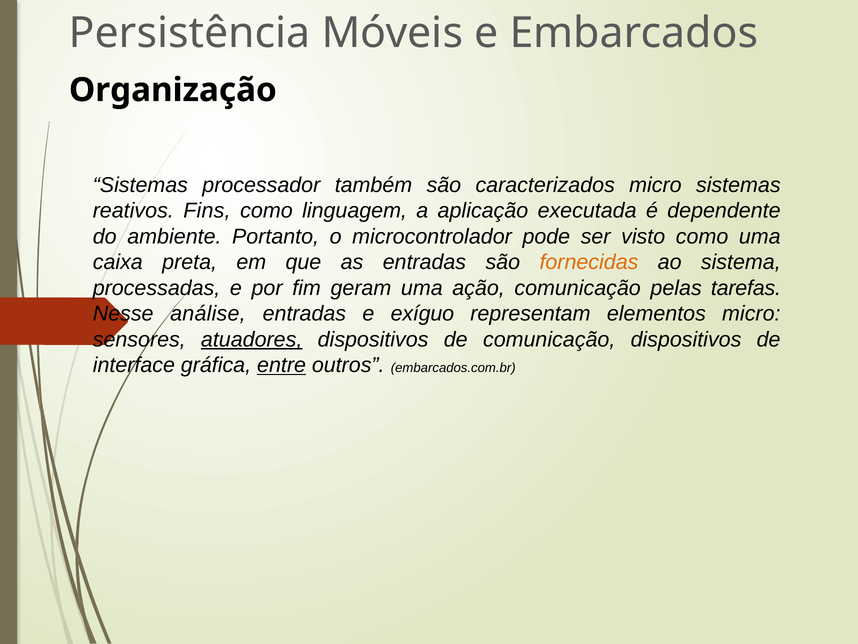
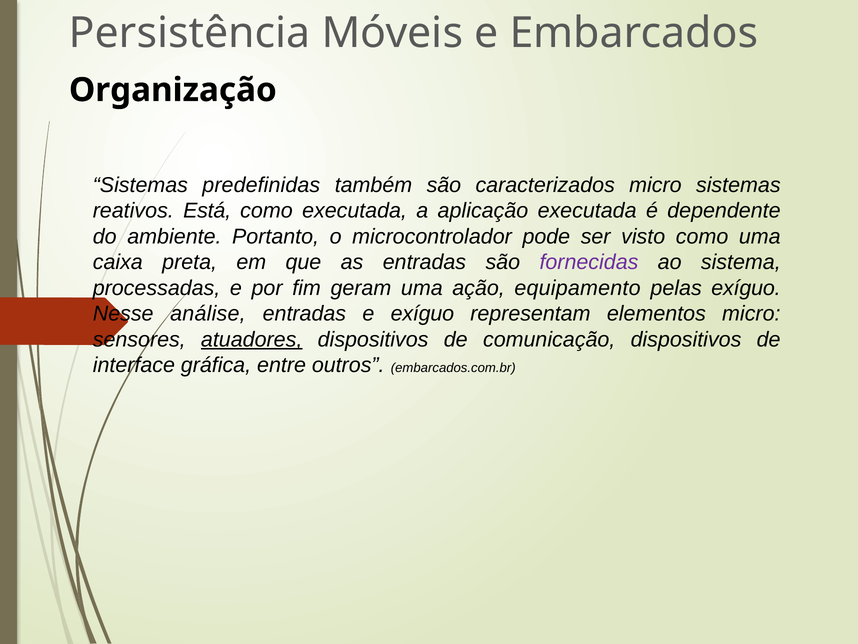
processador: processador -> predefinidas
Fins: Fins -> Está
como linguagem: linguagem -> executada
fornecidas colour: orange -> purple
ação comunicação: comunicação -> equipamento
pelas tarefas: tarefas -> exíguo
entre underline: present -> none
